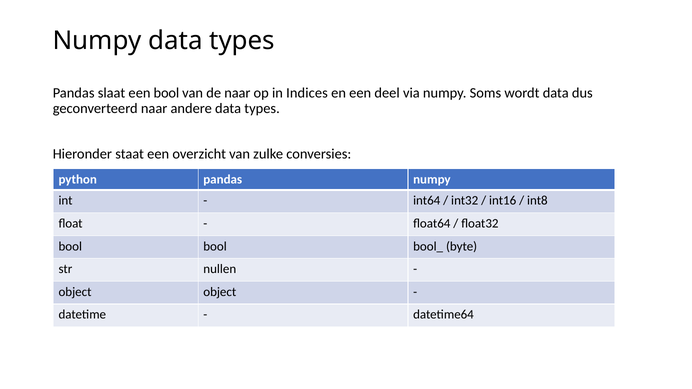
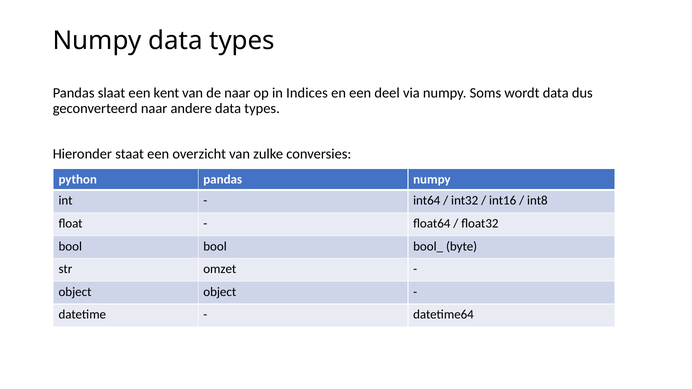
een bool: bool -> kent
nullen: nullen -> omzet
